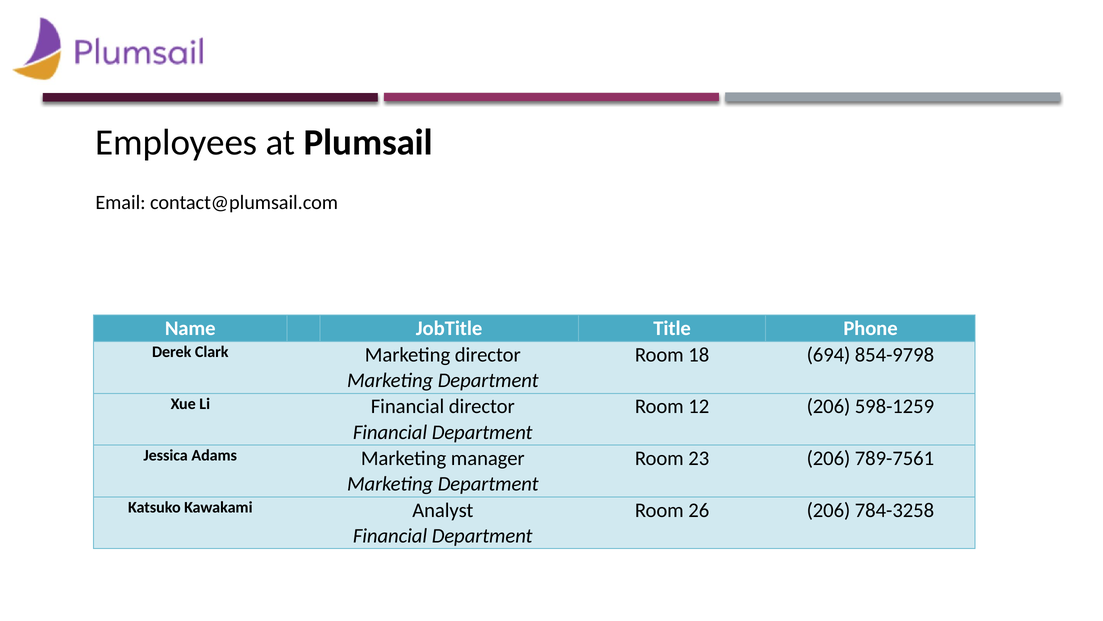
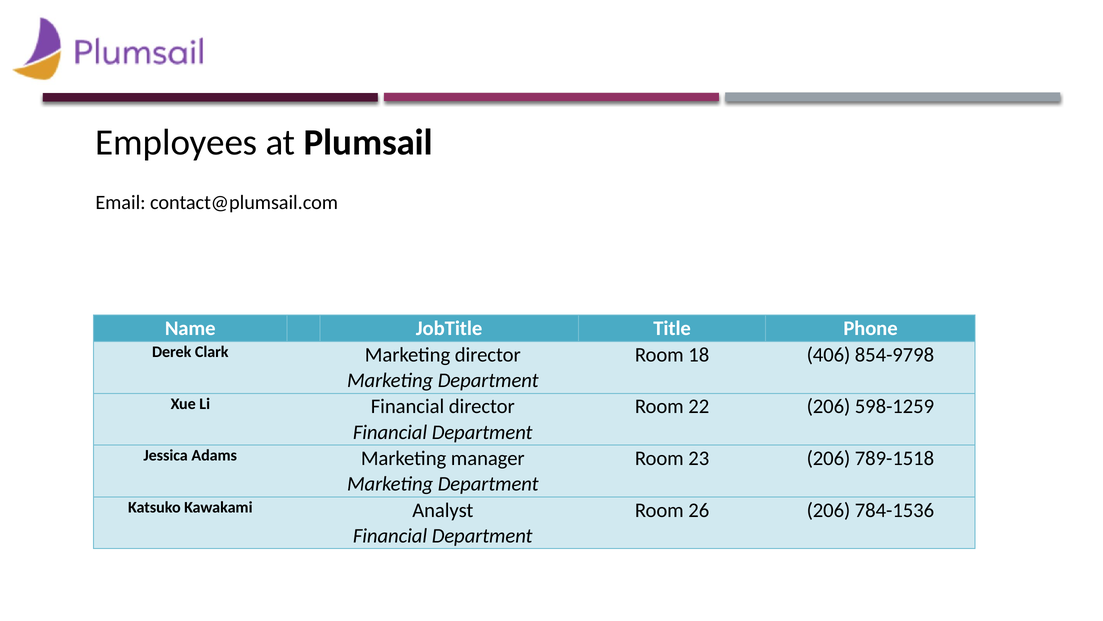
694: 694 -> 406
12: 12 -> 22
789-7561: 789-7561 -> 789-1518
784-3258: 784-3258 -> 784-1536
